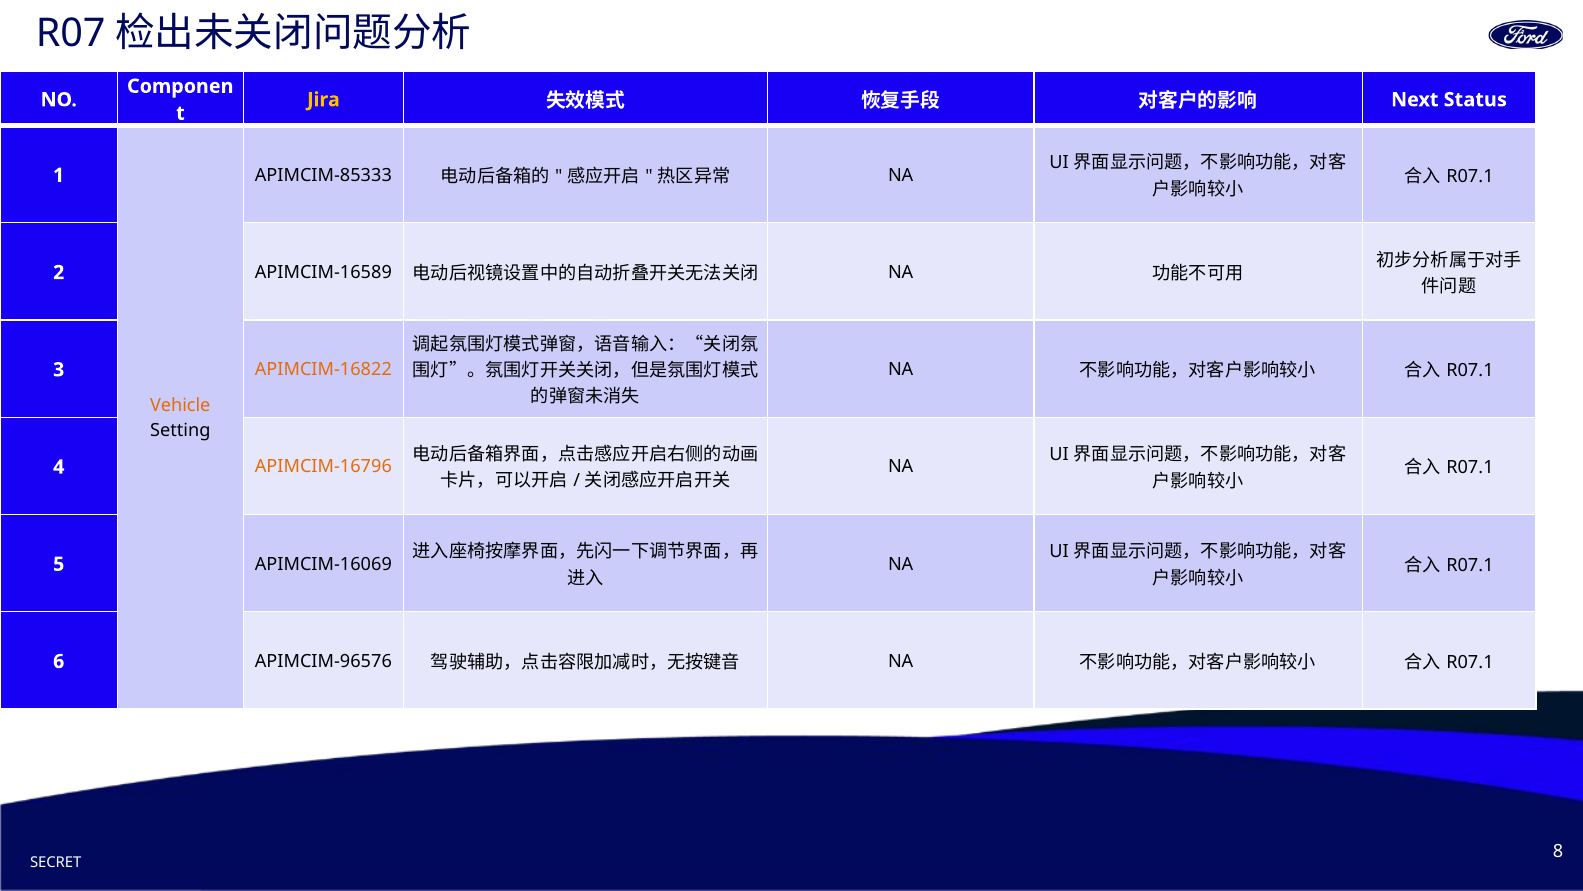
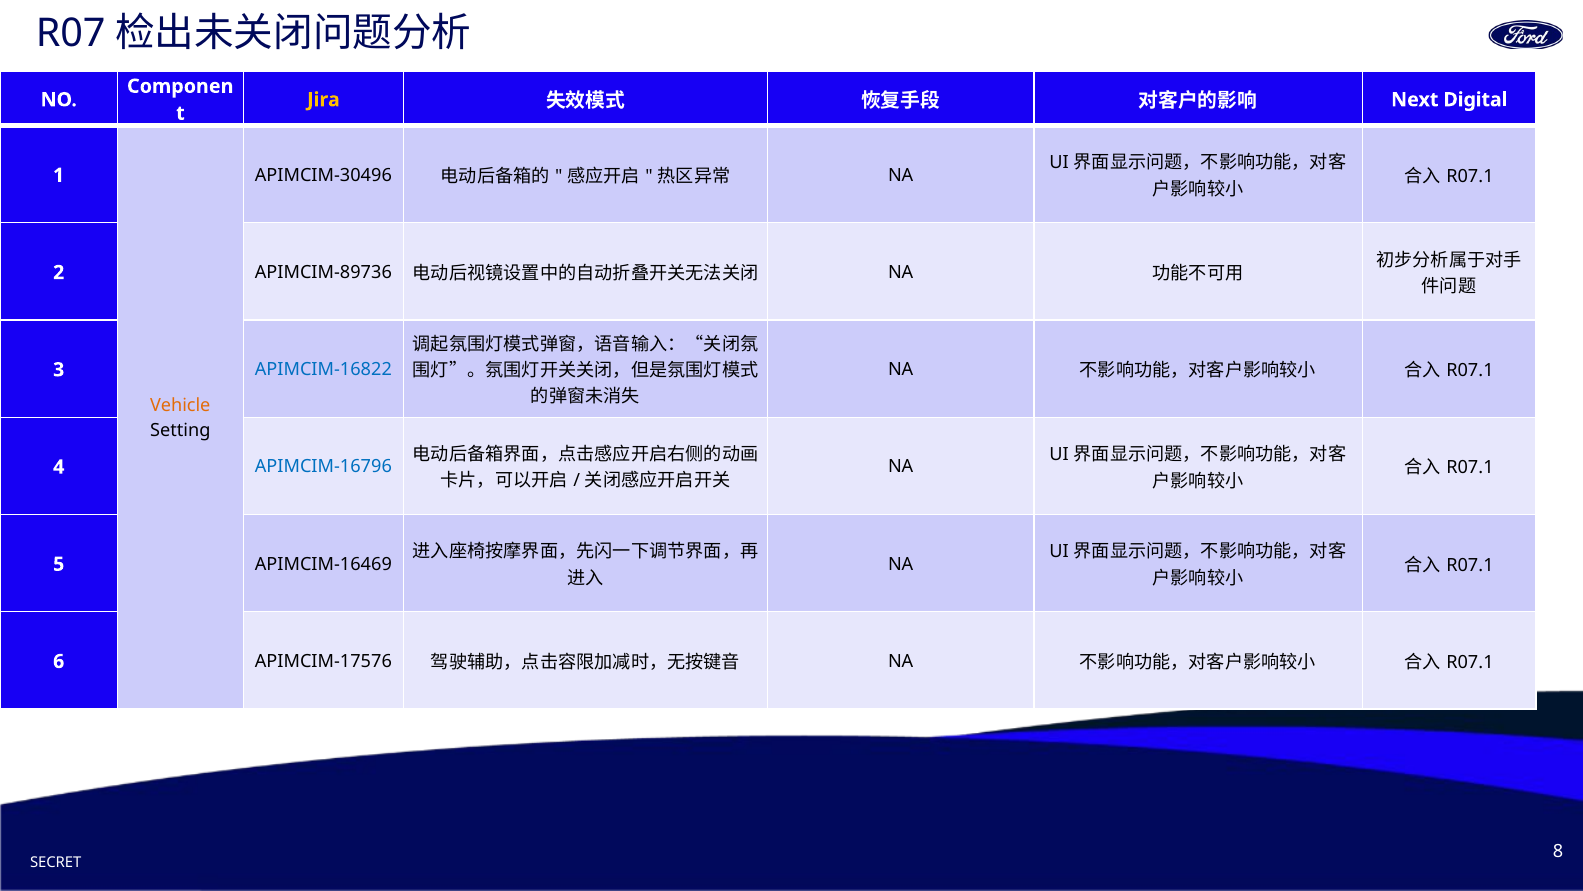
Status: Status -> Digital
APIMCIM-85333: APIMCIM-85333 -> APIMCIM-30496
APIMCIM-16589: APIMCIM-16589 -> APIMCIM-89736
APIMCIM-16822 colour: orange -> blue
APIMCIM-16796 colour: orange -> blue
APIMCIM-16069: APIMCIM-16069 -> APIMCIM-16469
APIMCIM-96576: APIMCIM-96576 -> APIMCIM-17576
